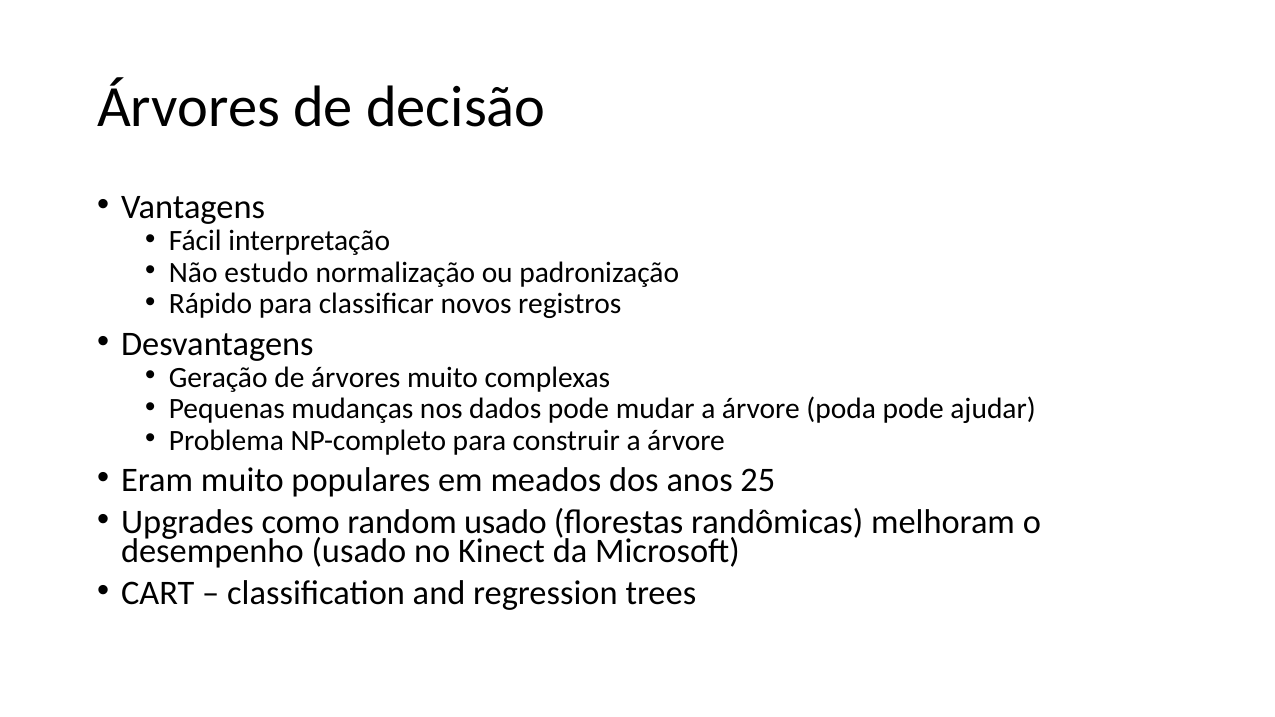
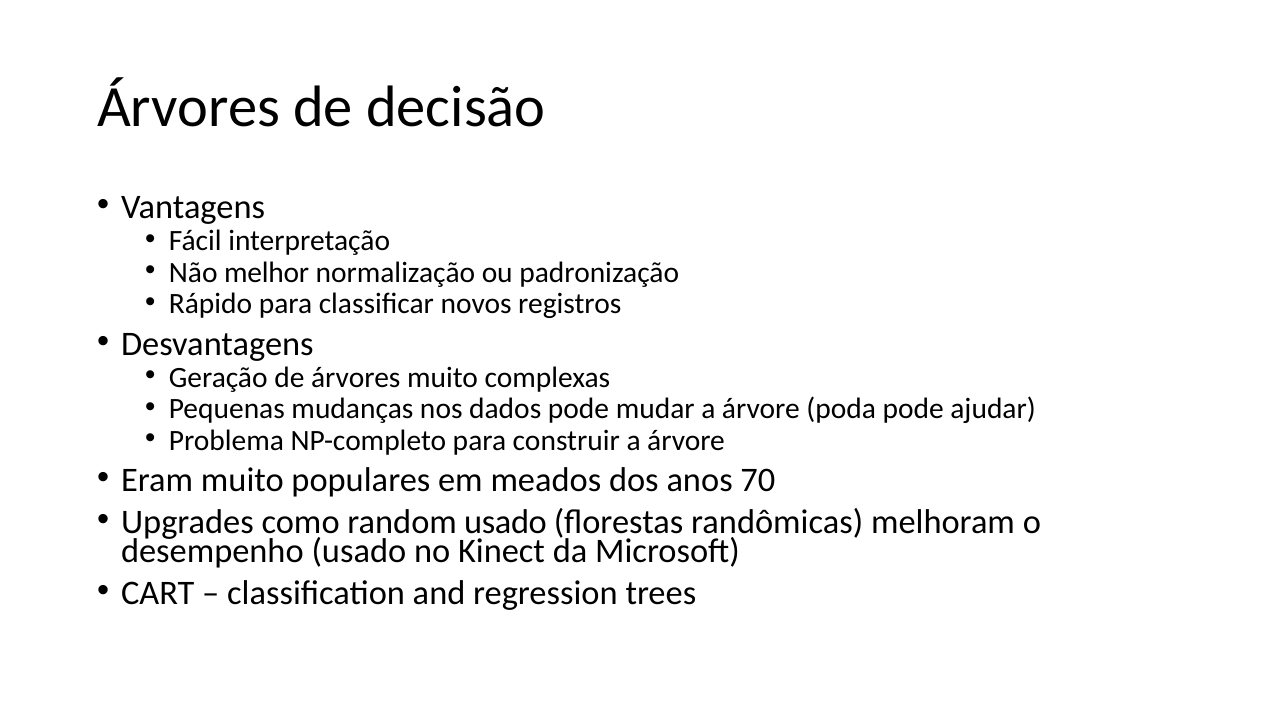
estudo: estudo -> melhor
25: 25 -> 70
